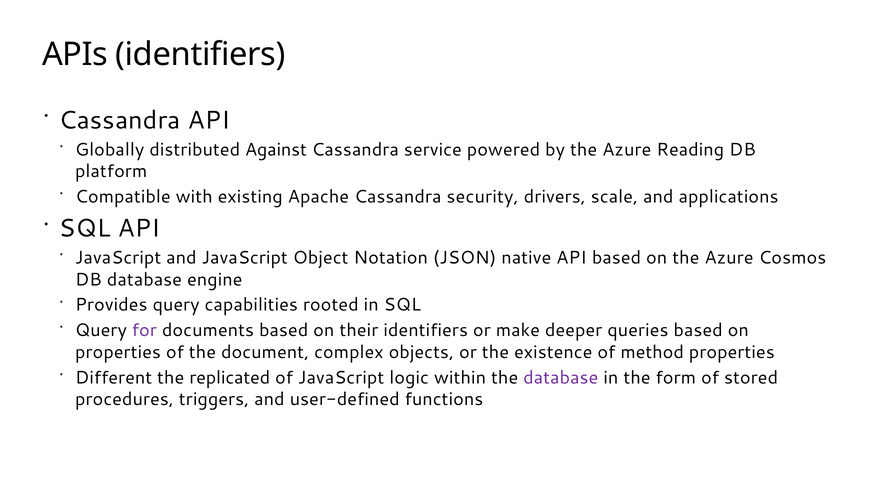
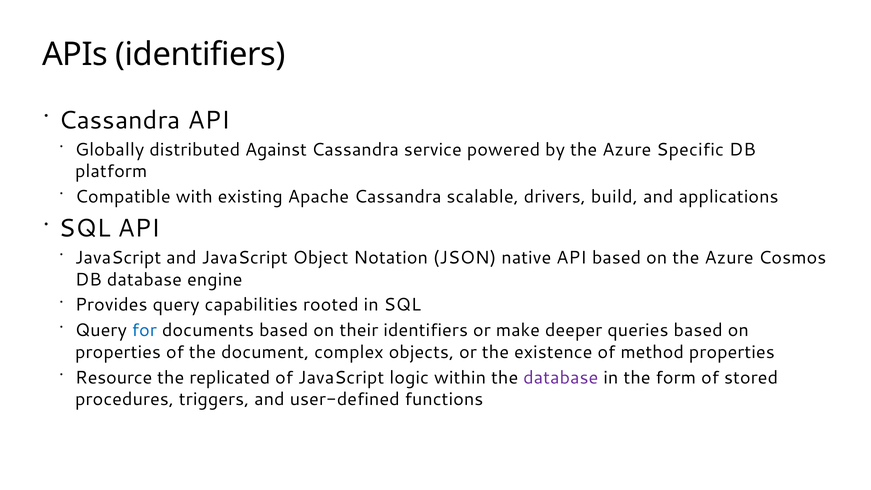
Reading: Reading -> Specific
security: security -> scalable
scale: scale -> build
for colour: purple -> blue
Different: Different -> Resource
